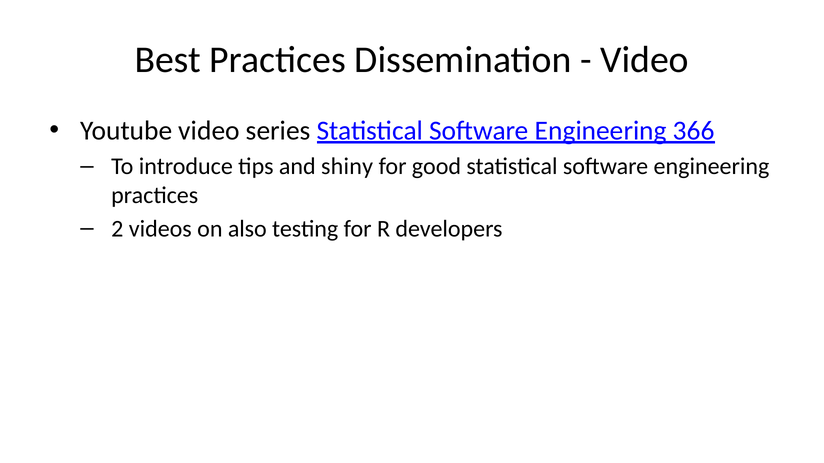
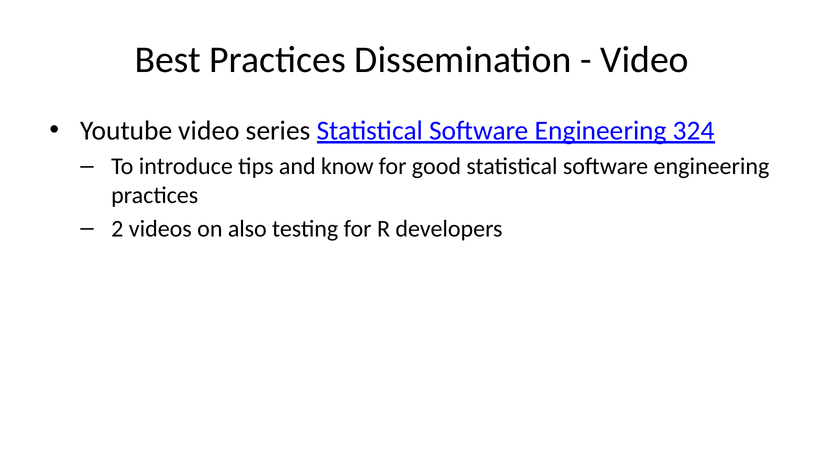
366: 366 -> 324
shiny: shiny -> know
